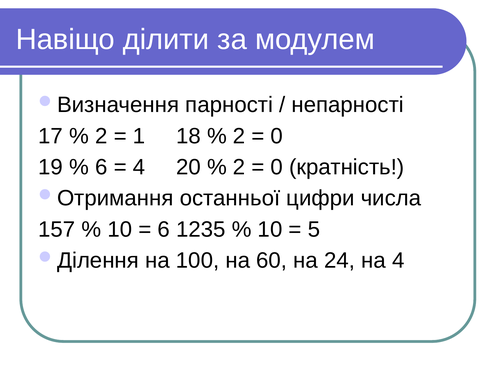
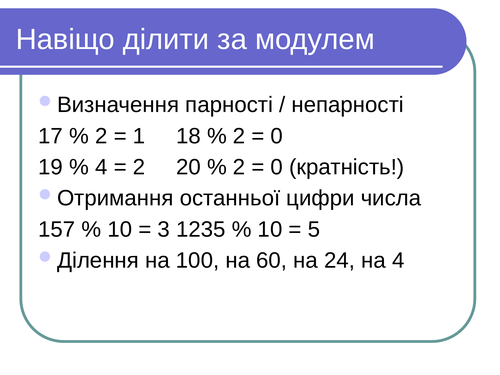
6 at (101, 167): 6 -> 4
4 at (139, 167): 4 -> 2
6 at (164, 229): 6 -> 3
